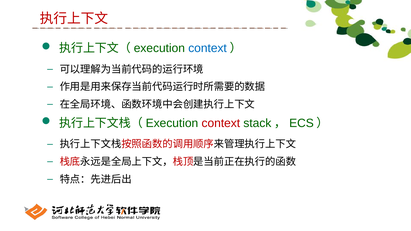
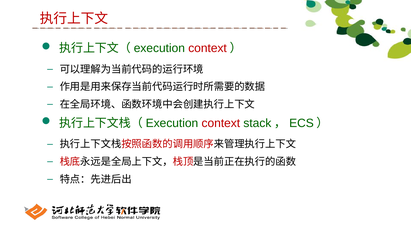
context at (208, 48) colour: blue -> red
